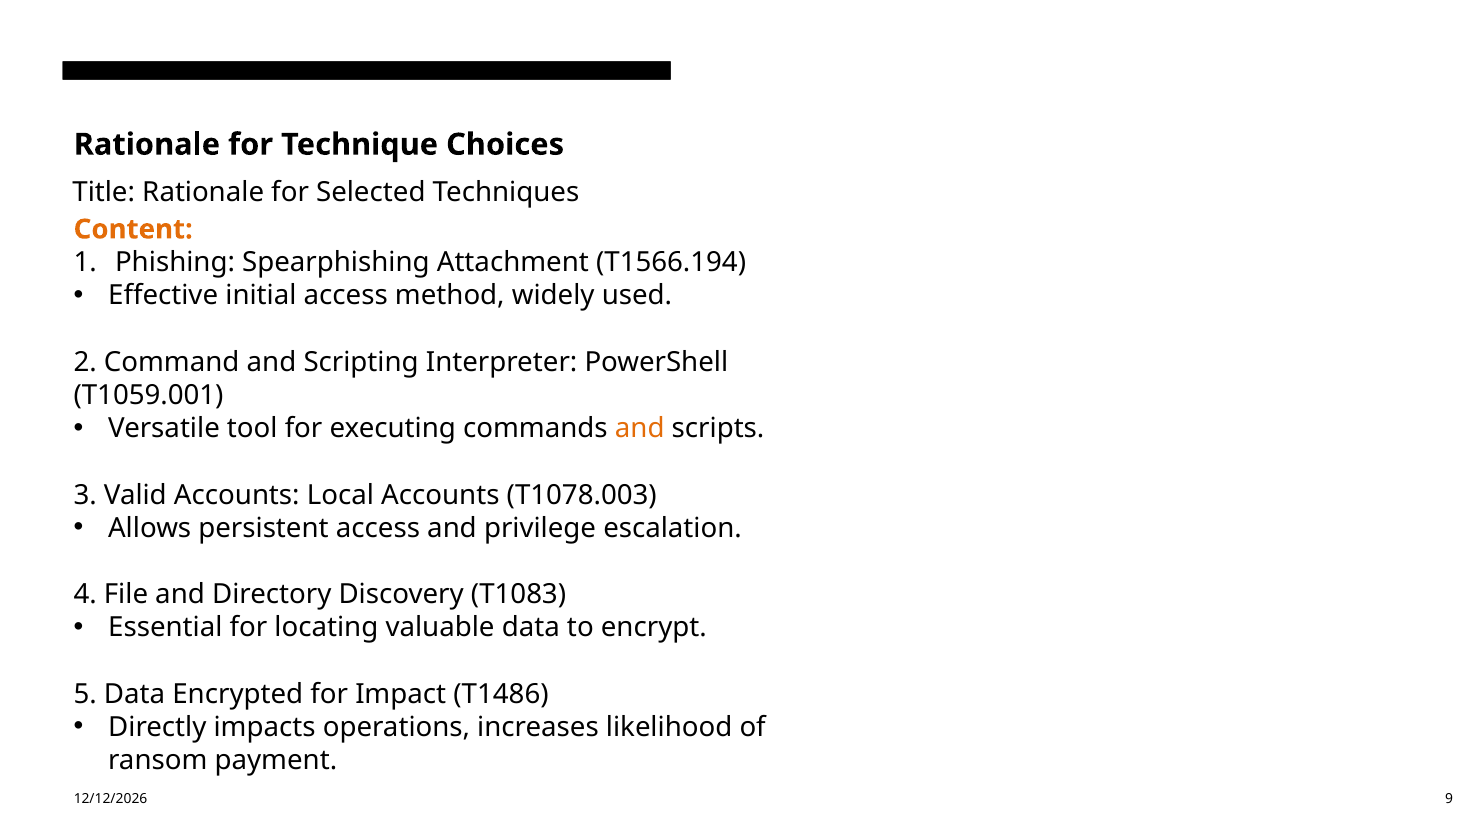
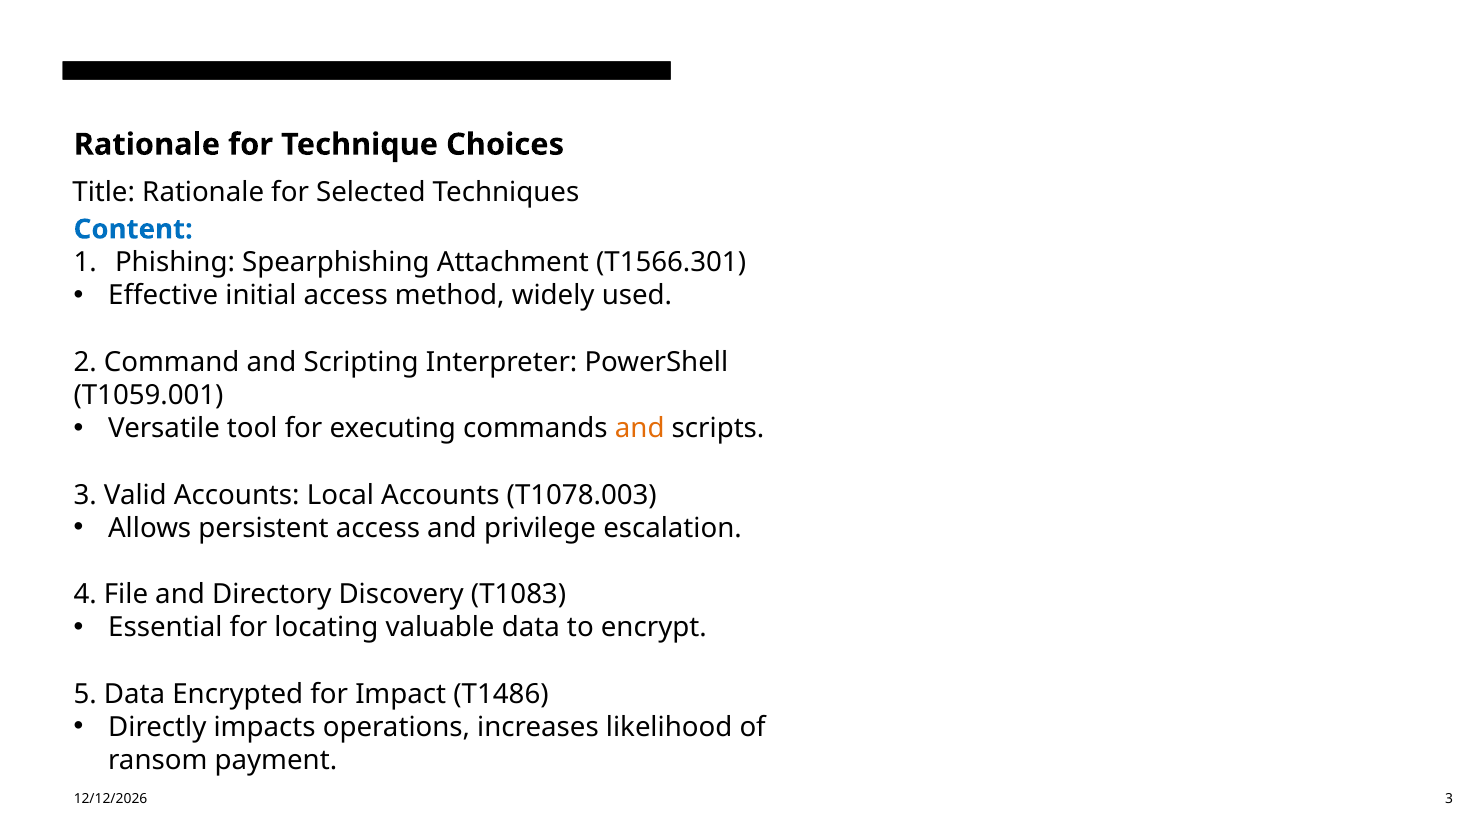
Content colour: orange -> blue
T1566.194: T1566.194 -> T1566.301
9 at (1449, 799): 9 -> 3
